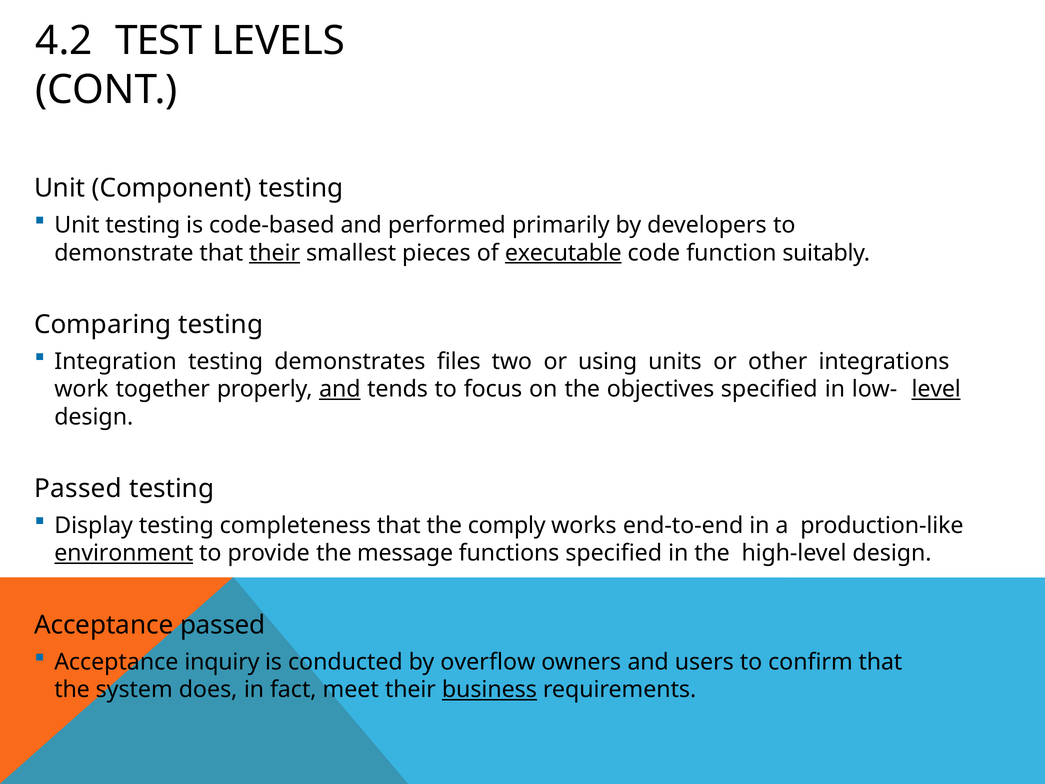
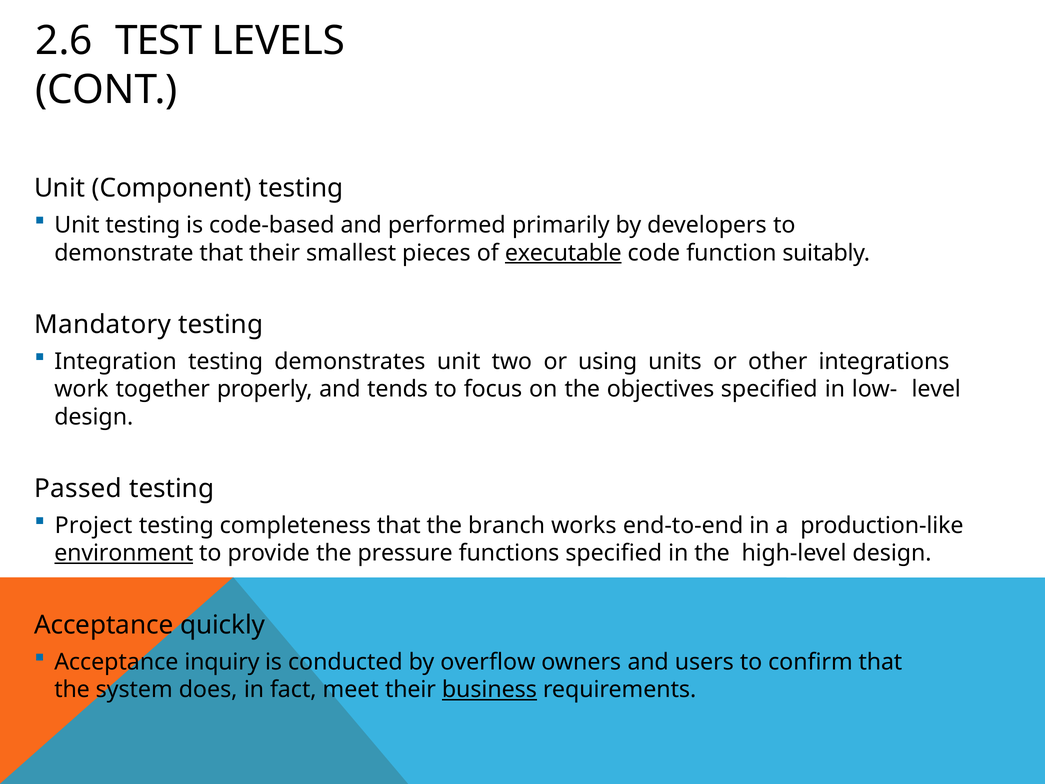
4.2: 4.2 -> 2.6
their at (275, 253) underline: present -> none
Comparing: Comparing -> Mandatory
demonstrates files: files -> unit
and at (340, 389) underline: present -> none
level underline: present -> none
Display: Display -> Project
comply: comply -> branch
message: message -> pressure
Acceptance passed: passed -> quickly
